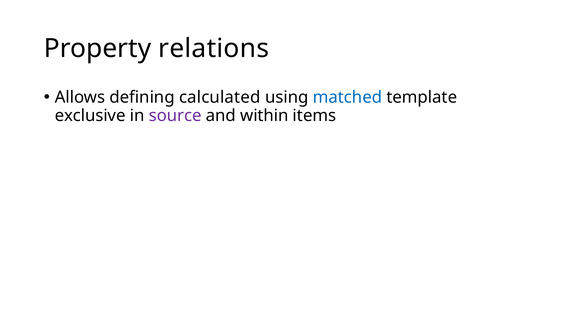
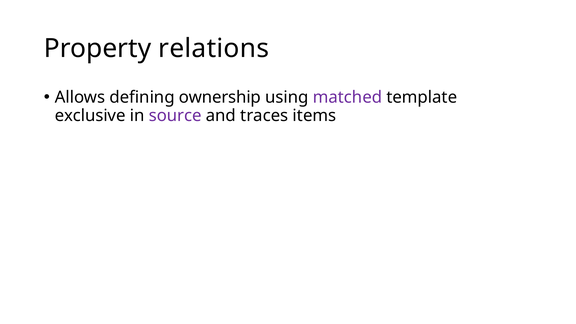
calculated: calculated -> ownership
matched colour: blue -> purple
within: within -> traces
